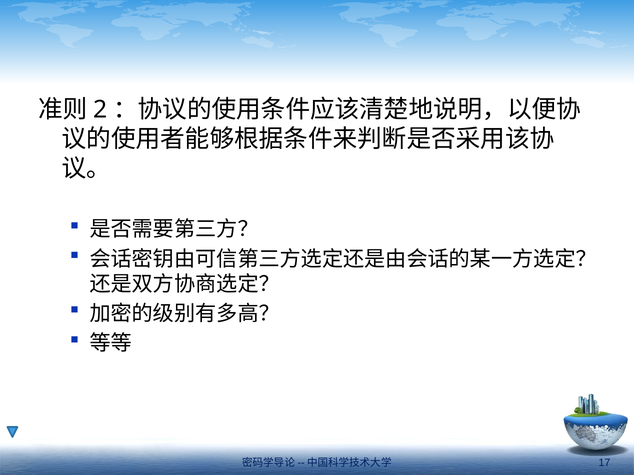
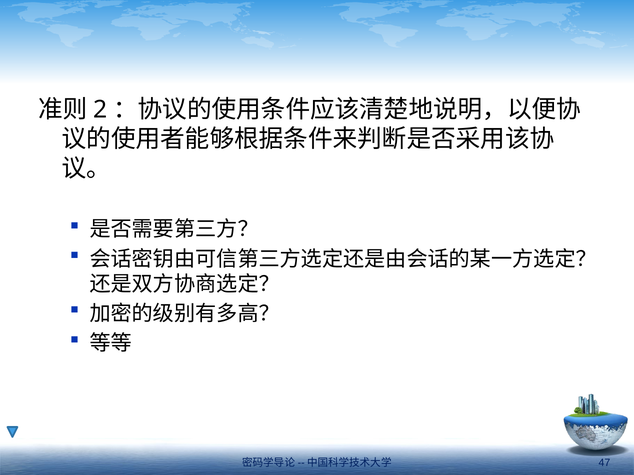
17: 17 -> 47
